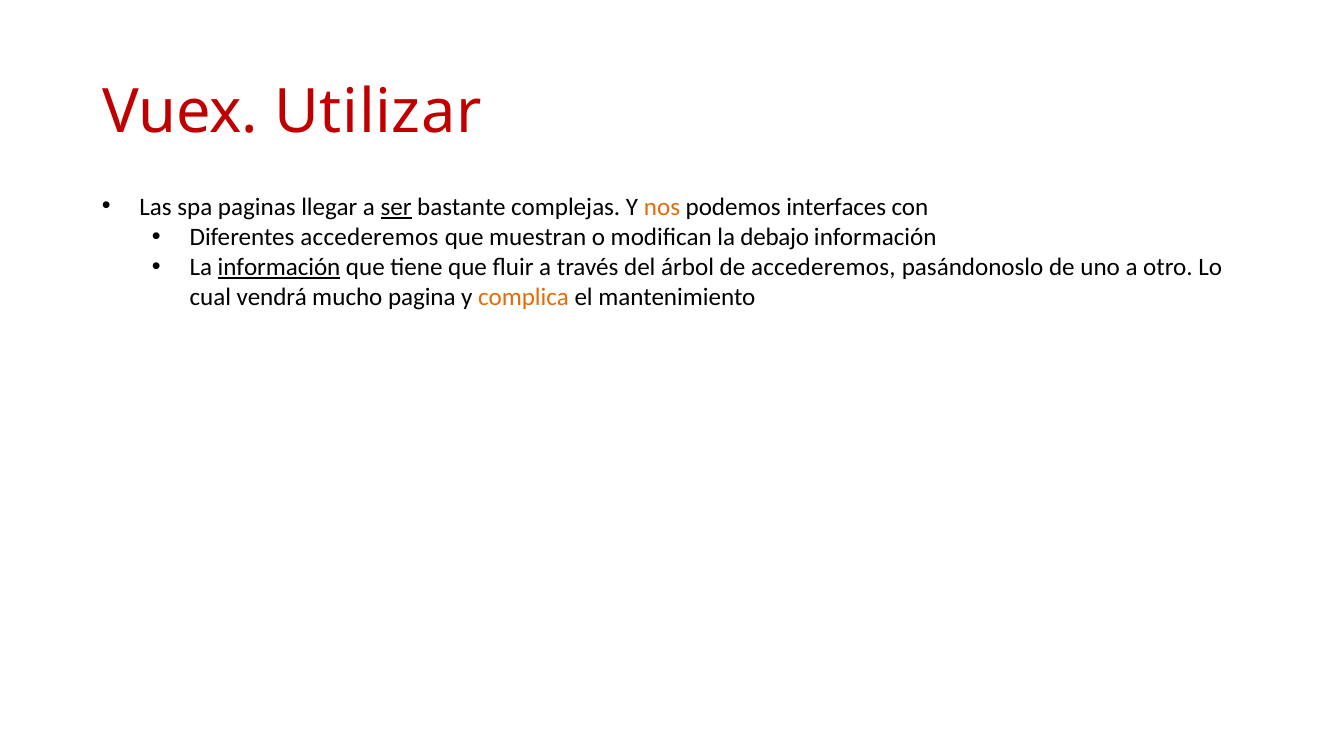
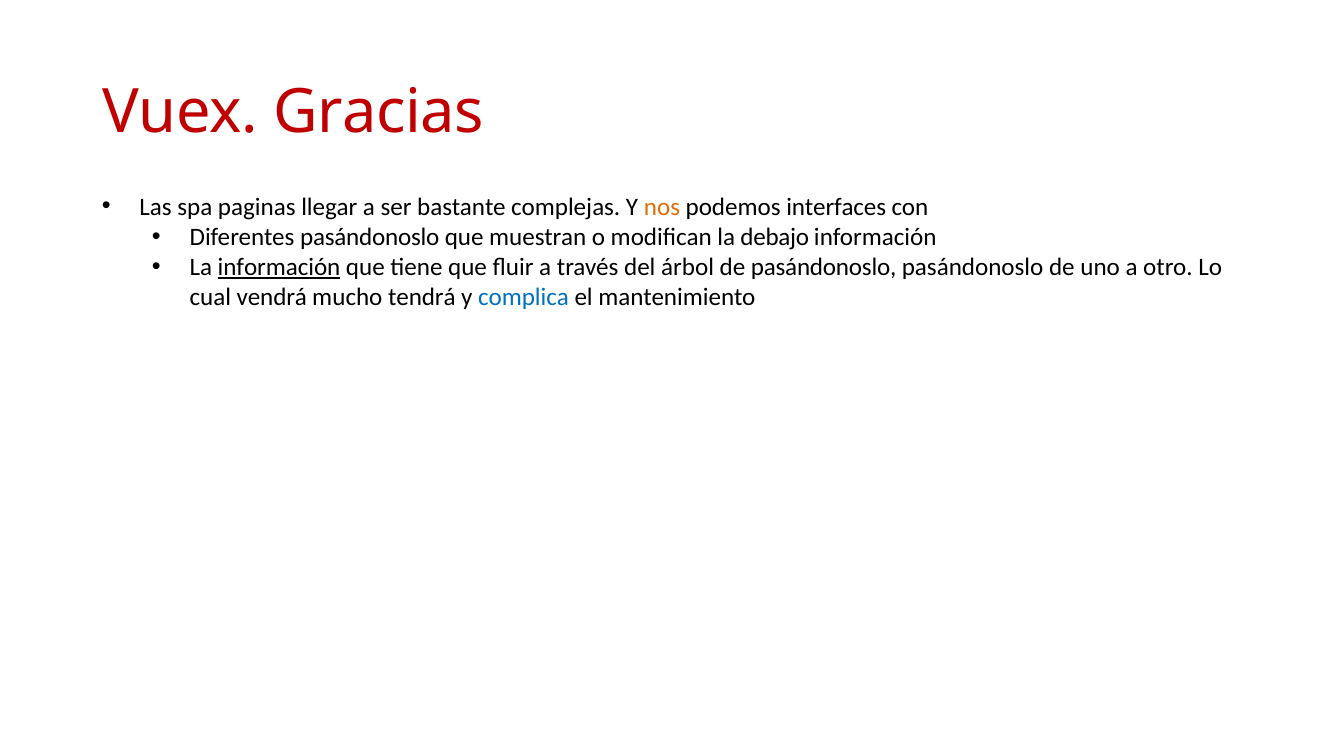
Utilizar: Utilizar -> Gracias
ser underline: present -> none
Diferentes accederemos: accederemos -> pasándonoslo
de accederemos: accederemos -> pasándonoslo
pagina: pagina -> tendrá
complica colour: orange -> blue
